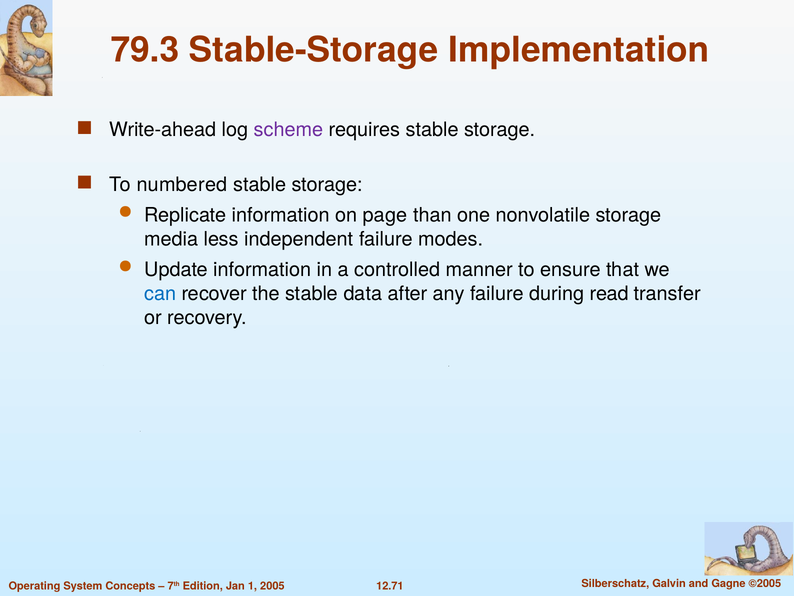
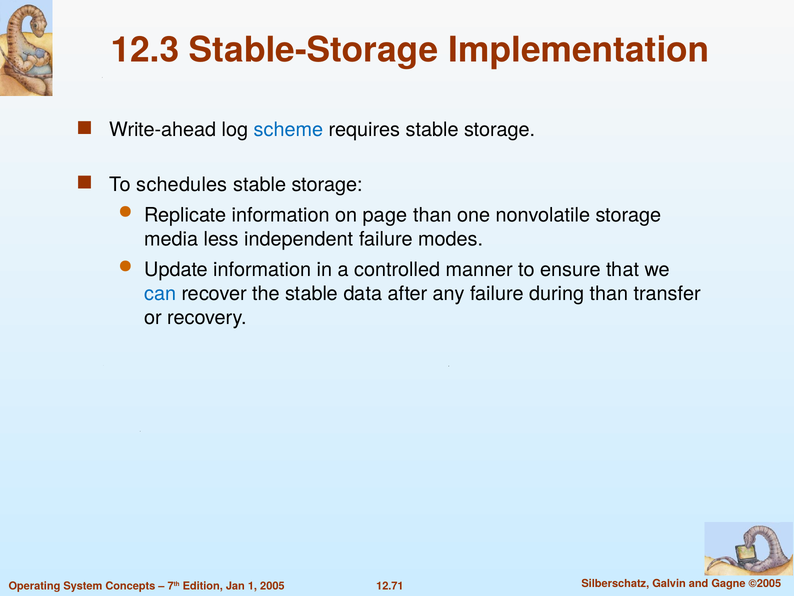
79.3: 79.3 -> 12.3
scheme colour: purple -> blue
numbered: numbered -> schedules
during read: read -> than
